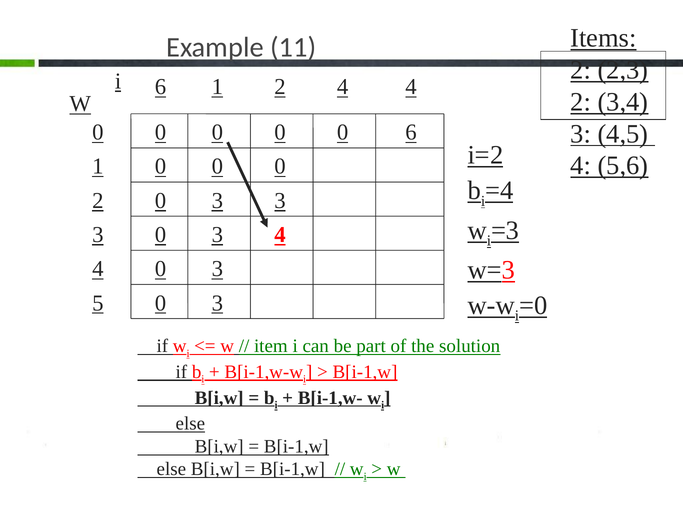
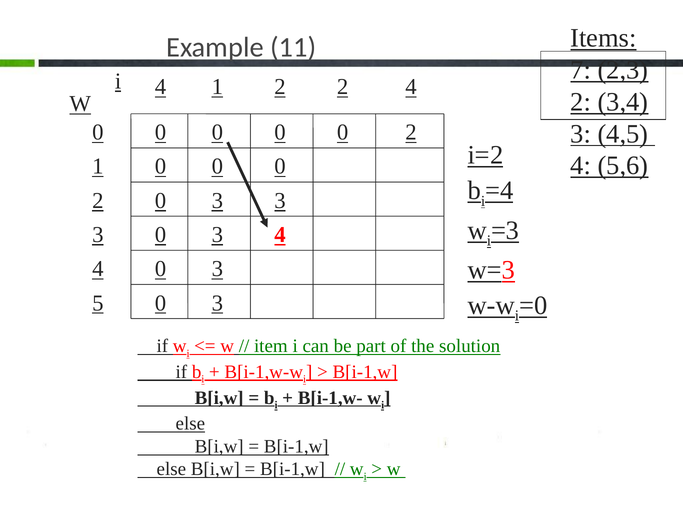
2 at (581, 70): 2 -> 7
i 6: 6 -> 4
2 4: 4 -> 2
0 6: 6 -> 2
